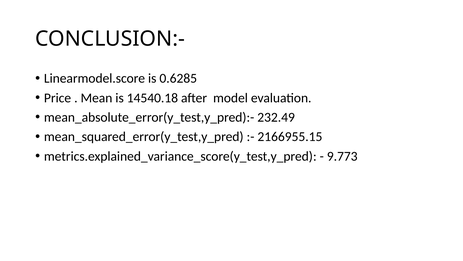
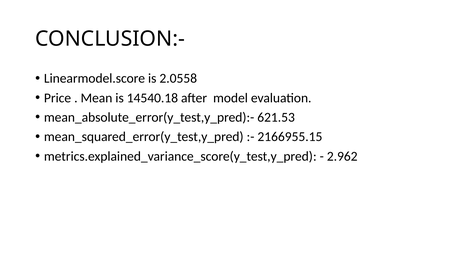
0.6285: 0.6285 -> 2.0558
232.49: 232.49 -> 621.53
9.773: 9.773 -> 2.962
